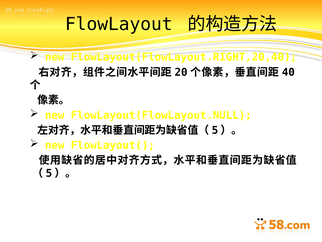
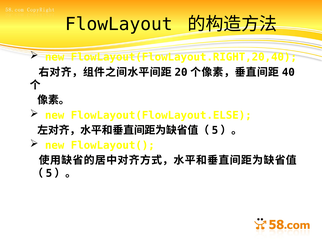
FlowLayout(FlowLayout.NULL: FlowLayout(FlowLayout.NULL -> FlowLayout(FlowLayout.ELSE
